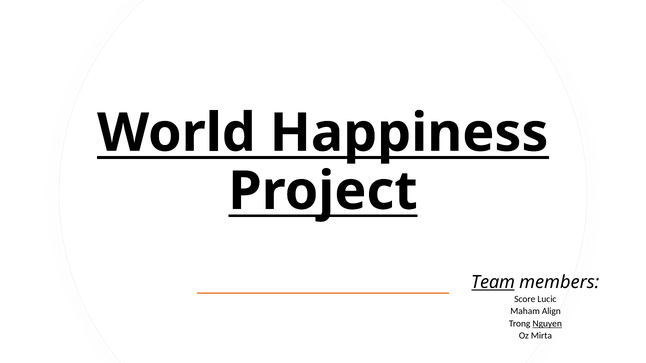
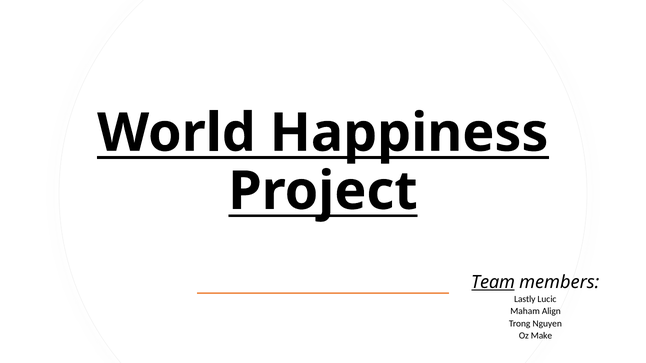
Score: Score -> Lastly
Nguyen underline: present -> none
Mirta: Mirta -> Make
